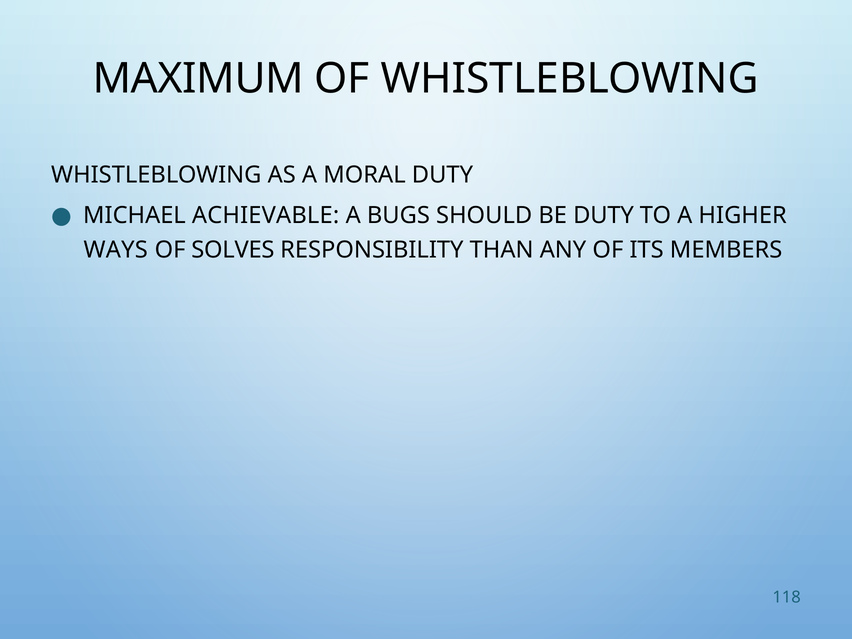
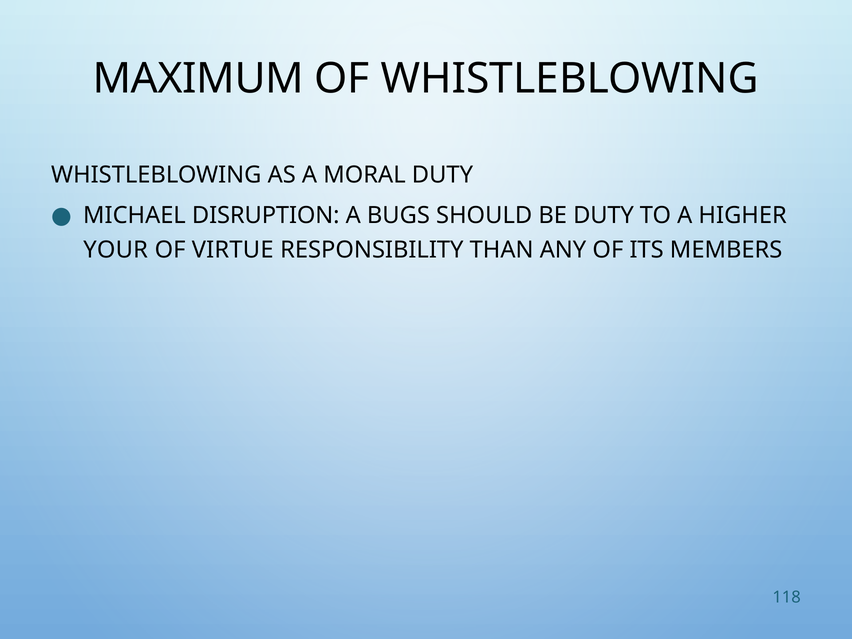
ACHIEVABLE: ACHIEVABLE -> DISRUPTION
WAYS: WAYS -> YOUR
SOLVES: SOLVES -> VIRTUE
